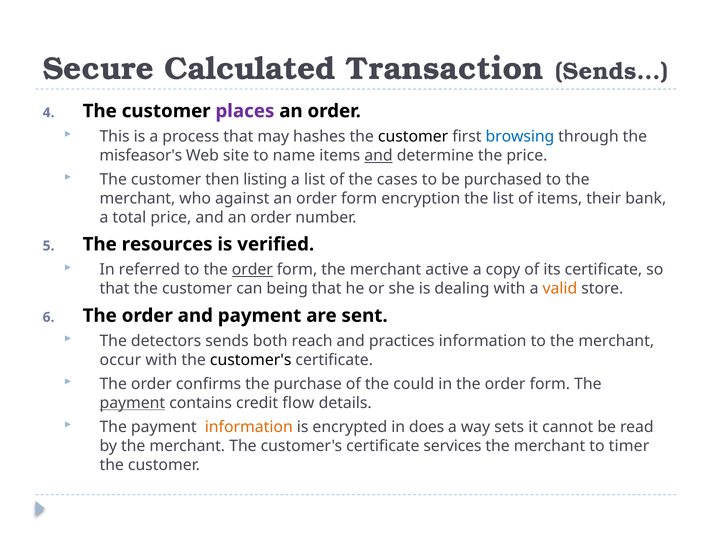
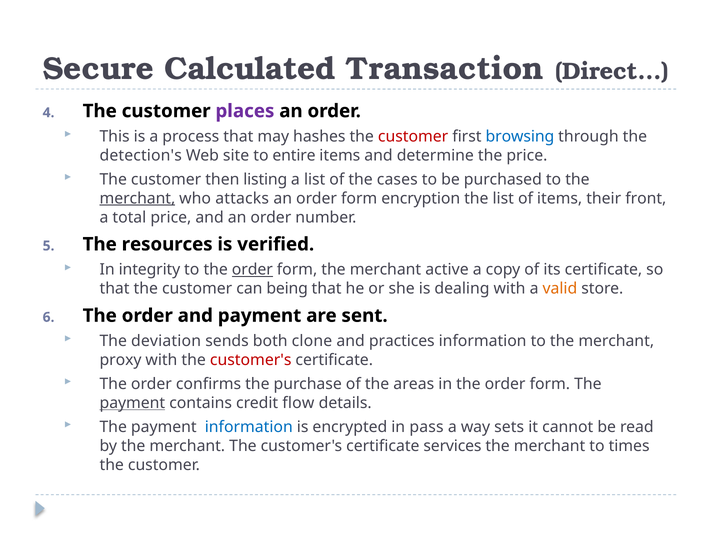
Sends…: Sends… -> Direct…
customer at (413, 137) colour: black -> red
misfeasor's: misfeasor's -> detection's
name: name -> entire
and at (378, 155) underline: present -> none
merchant at (137, 198) underline: none -> present
against: against -> attacks
bank: bank -> front
referred: referred -> integrity
detectors: detectors -> deviation
reach: reach -> clone
occur: occur -> proxy
customer's at (251, 360) colour: black -> red
could: could -> areas
information at (249, 427) colour: orange -> blue
does: does -> pass
timer: timer -> times
